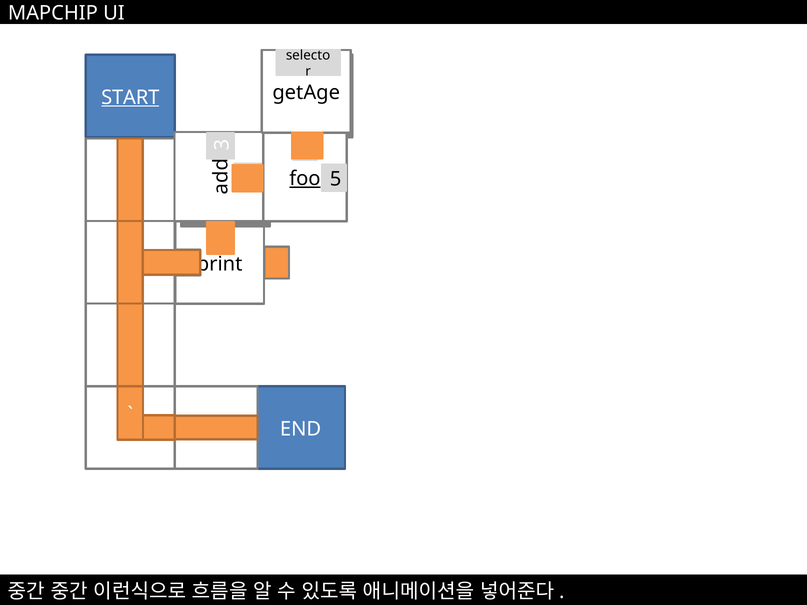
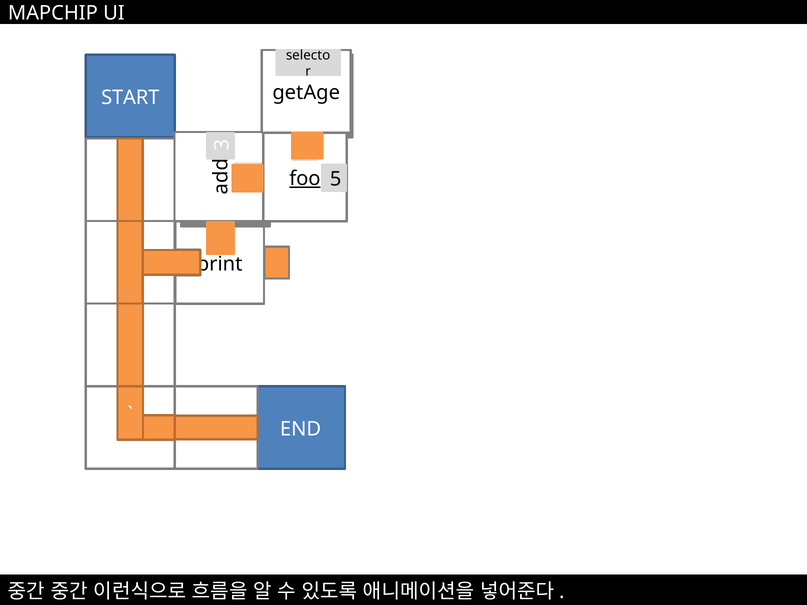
START underline: present -> none
